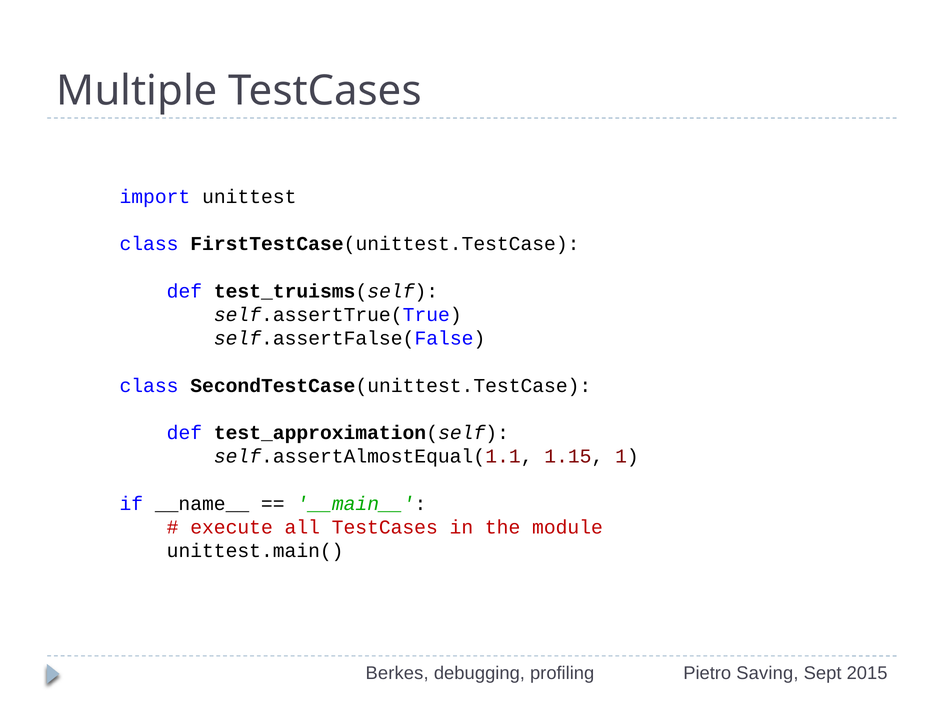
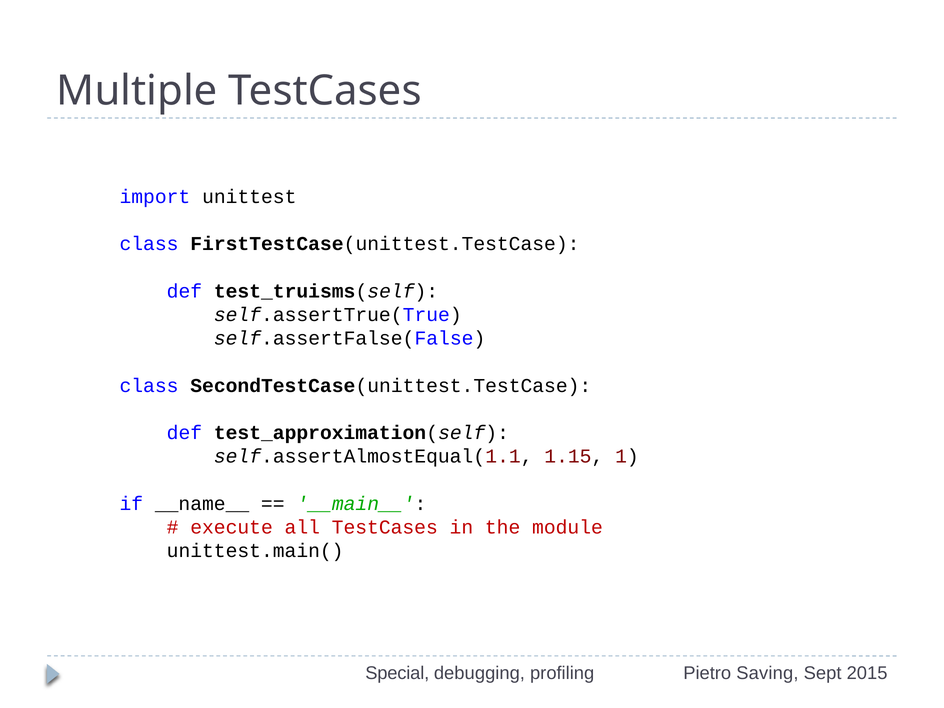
Berkes: Berkes -> Special
